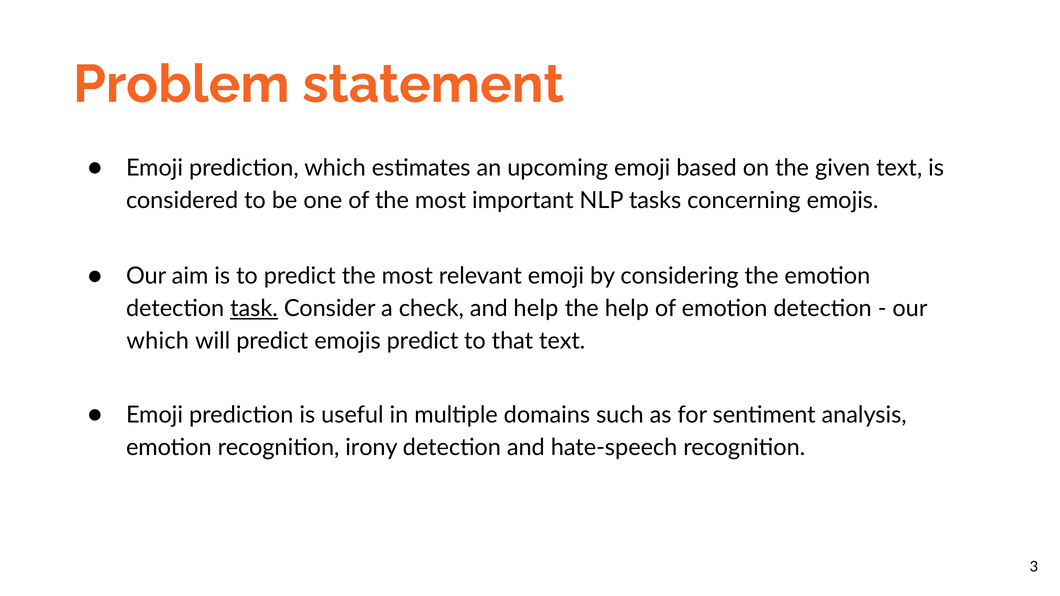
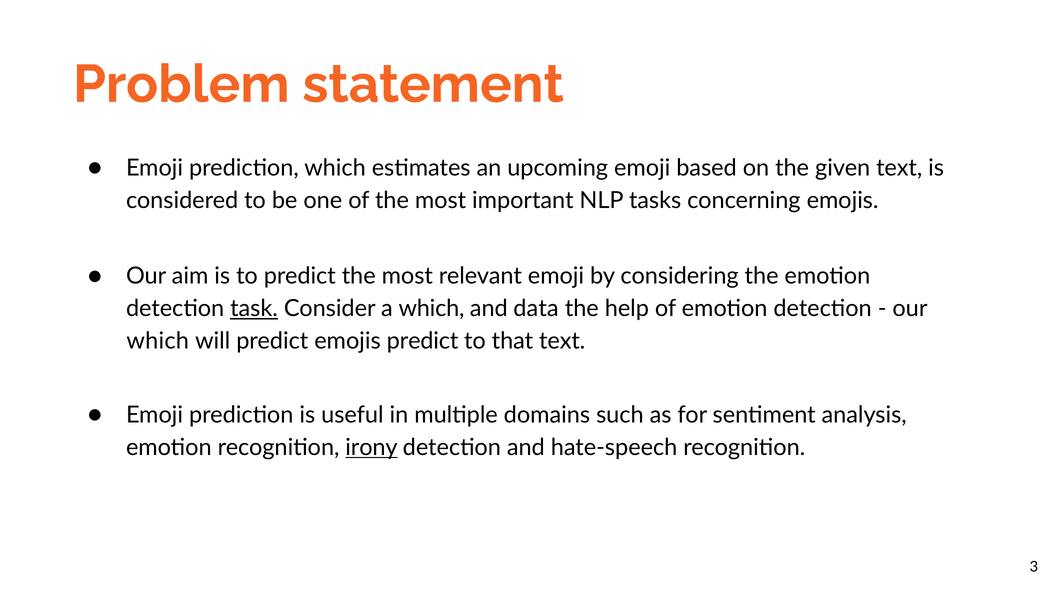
a check: check -> which
and help: help -> data
irony underline: none -> present
